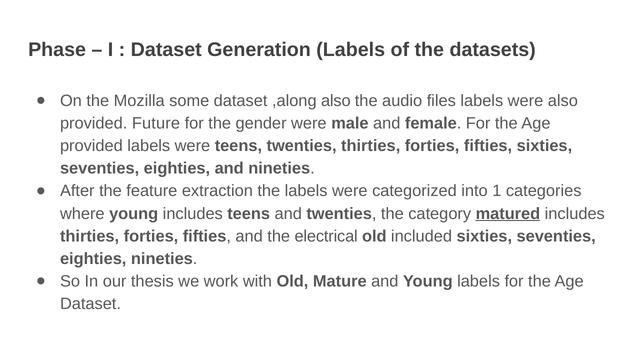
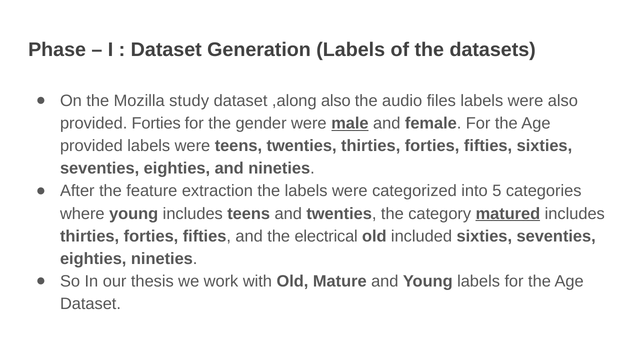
some: some -> study
provided Future: Future -> Forties
male underline: none -> present
1: 1 -> 5
